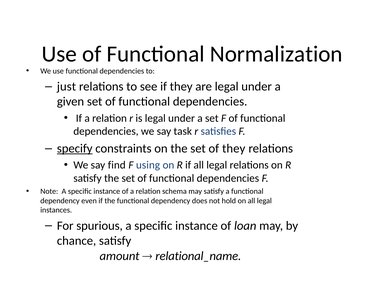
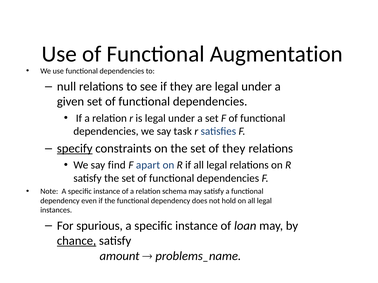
Normalization: Normalization -> Augmentation
just: just -> null
using: using -> apart
chance underline: none -> present
relational_name: relational_name -> problems_name
